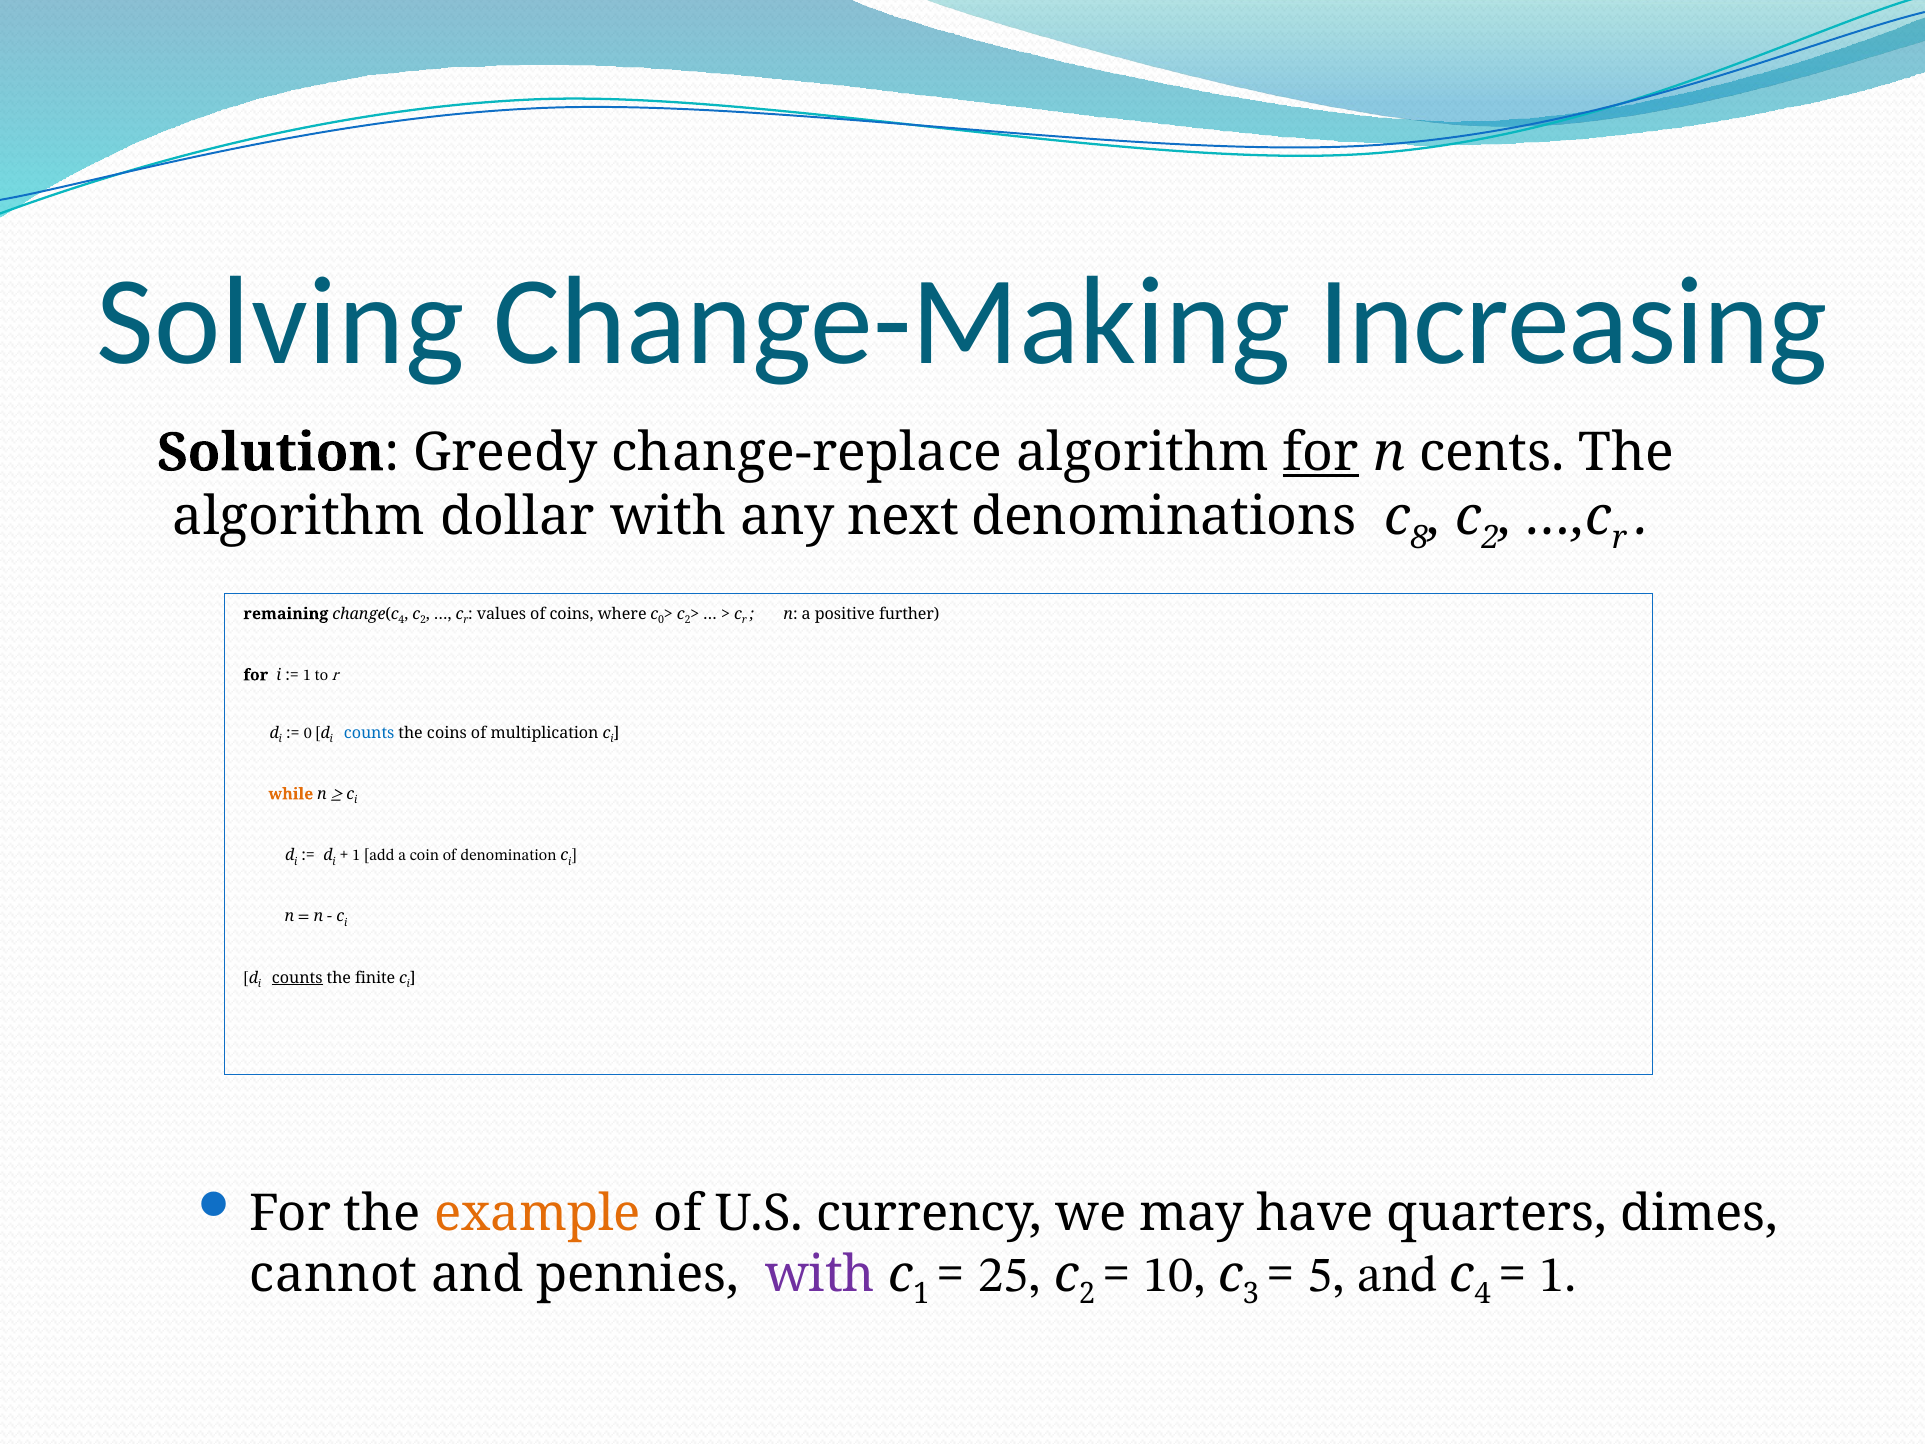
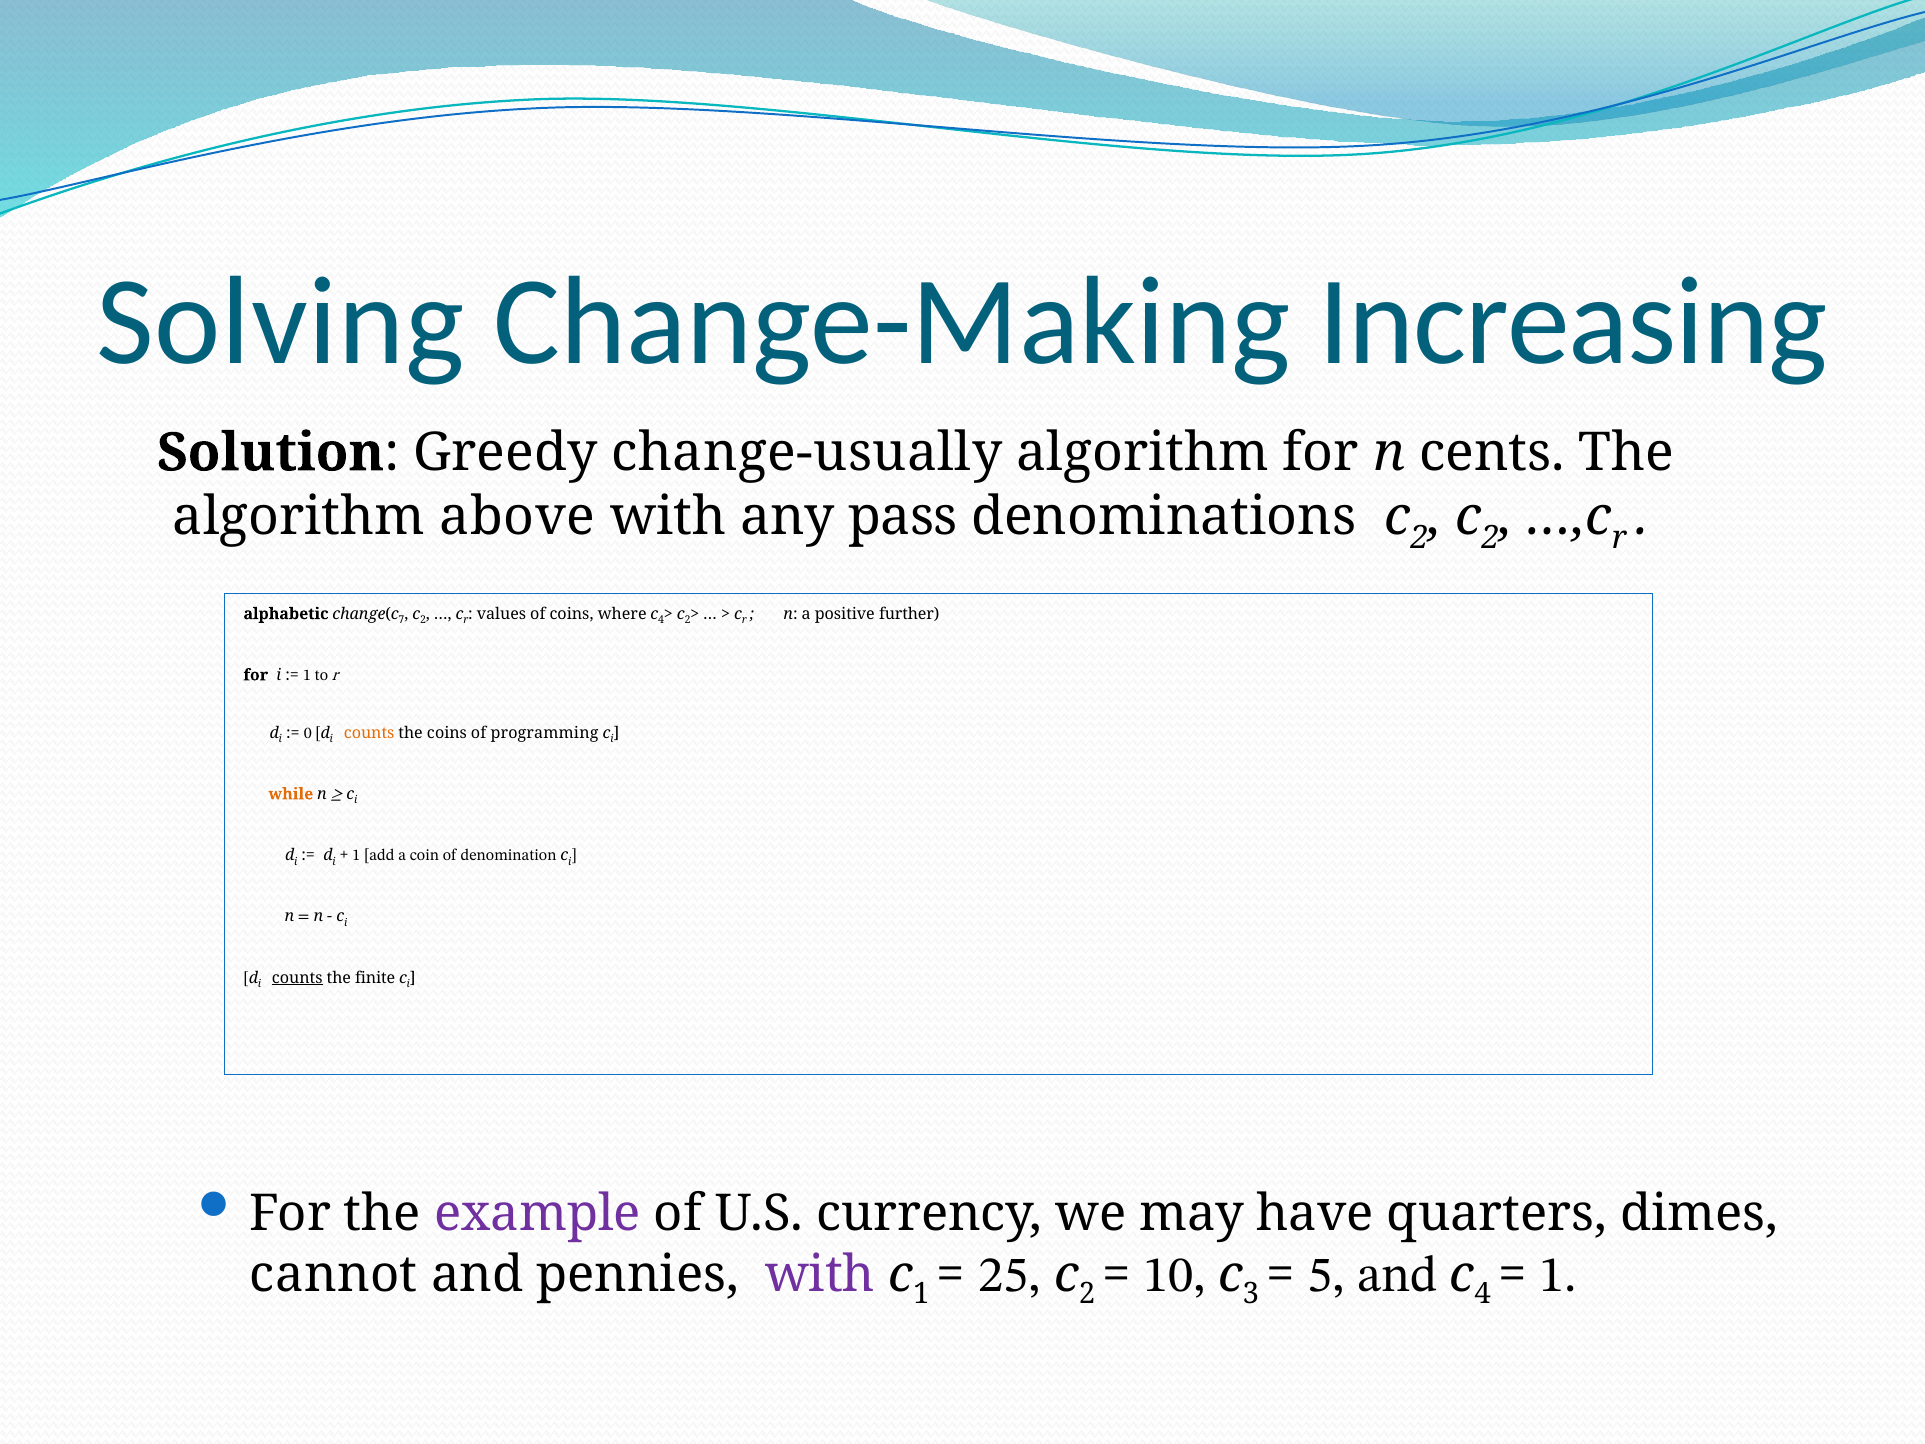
change-replace: change-replace -> change-usually
for at (1321, 453) underline: present -> none
dollar: dollar -> above
next: next -> pass
8 at (1420, 538): 8 -> 2
remaining: remaining -> alphabetic
4 at (401, 620): 4 -> 7
0 at (661, 620): 0 -> 4
counts at (369, 733) colour: blue -> orange
multiplication: multiplication -> programming
example colour: orange -> purple
